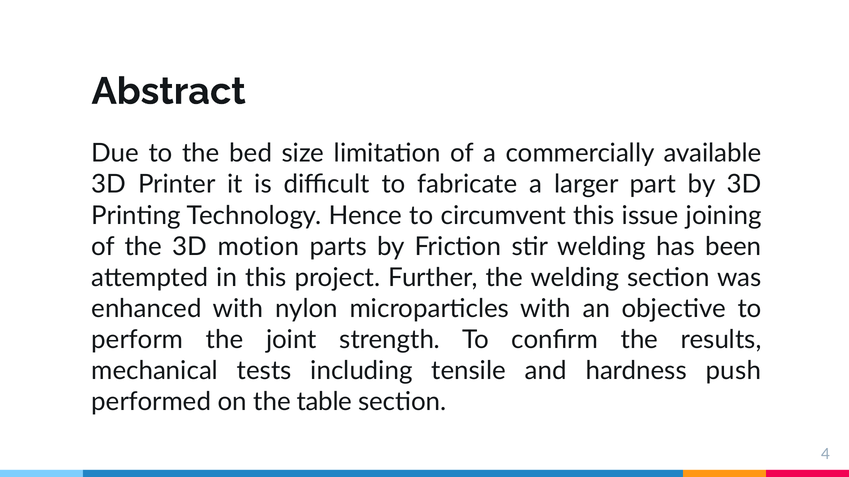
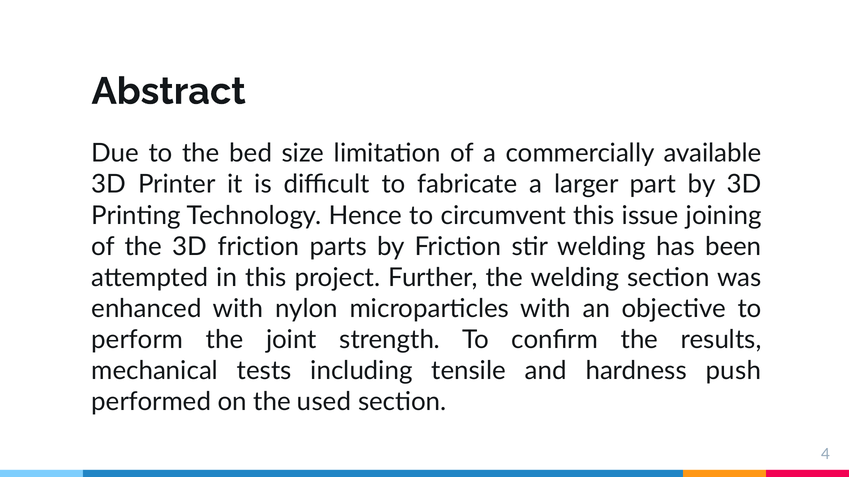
3D motion: motion -> friction
table: table -> used
